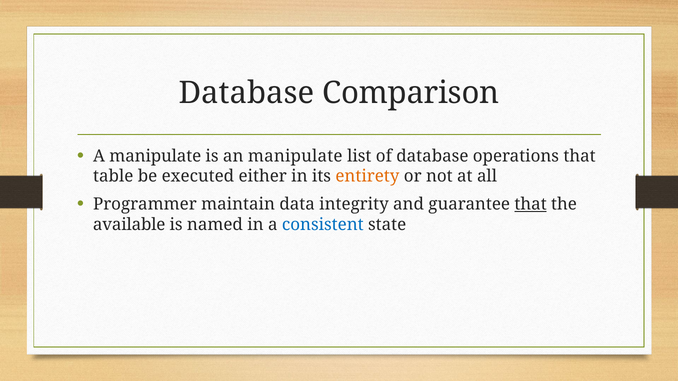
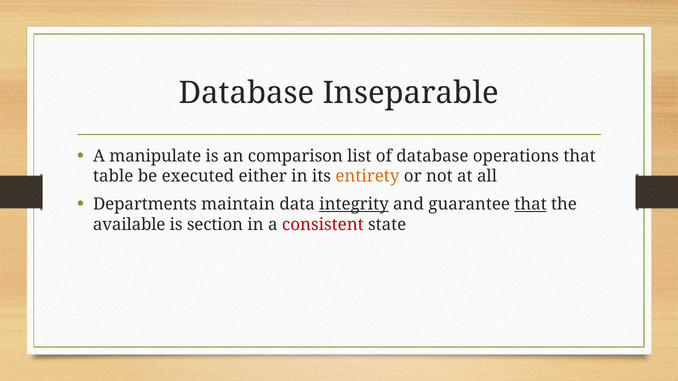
Comparison: Comparison -> Inseparable
an manipulate: manipulate -> comparison
Programmer: Programmer -> Departments
integrity underline: none -> present
named: named -> section
consistent colour: blue -> red
